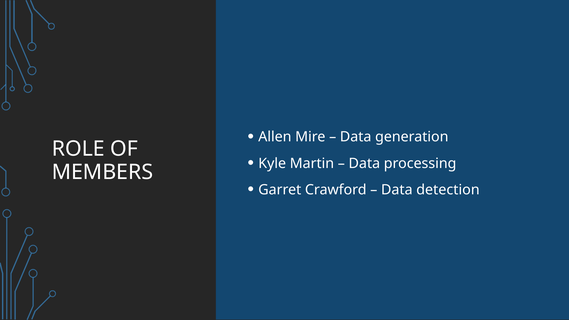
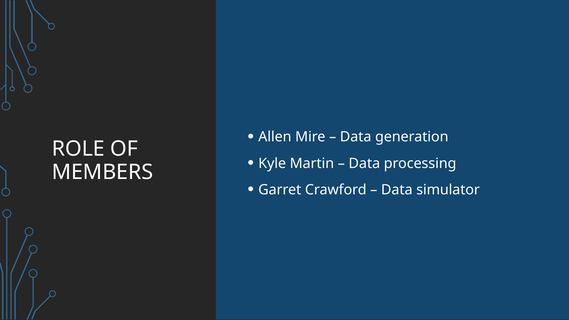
detection: detection -> simulator
